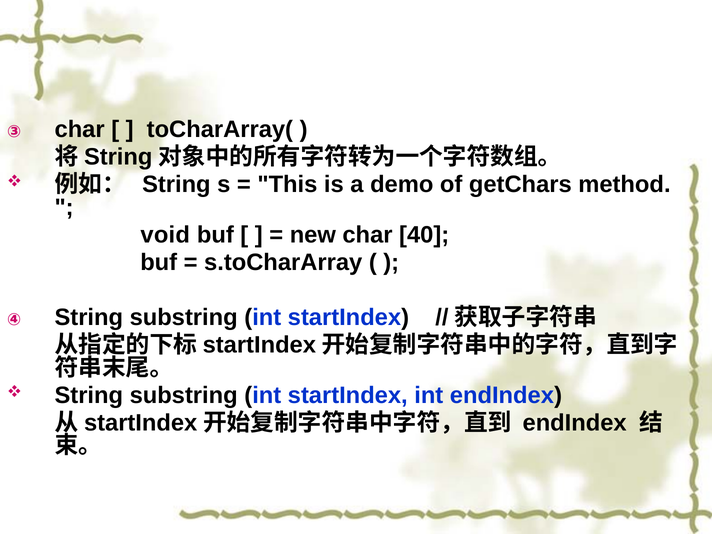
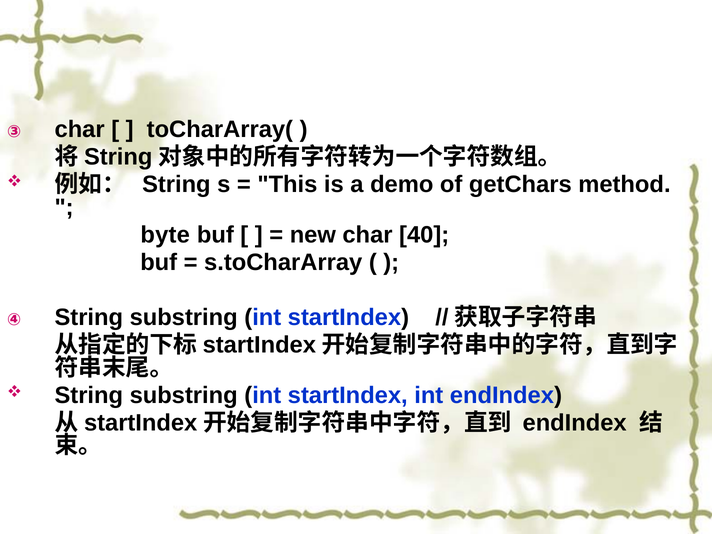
void: void -> byte
